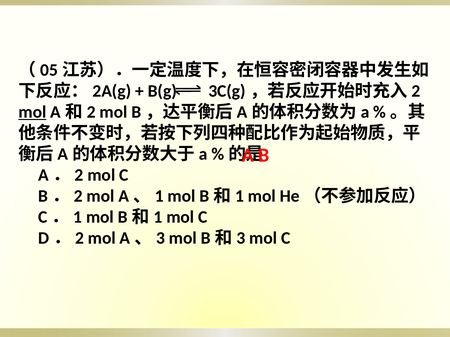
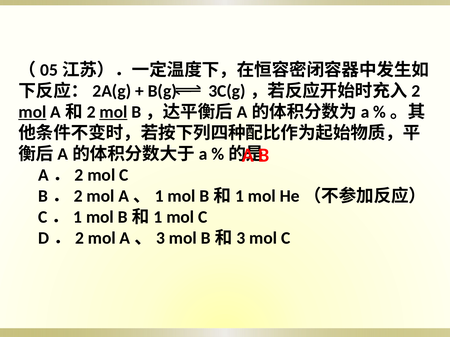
mol at (113, 112) underline: none -> present
